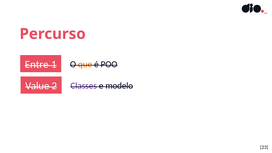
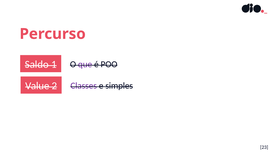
Entre: Entre -> Saldo
que colour: orange -> purple
modelo: modelo -> simples
